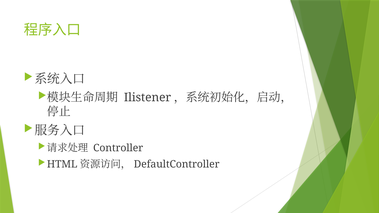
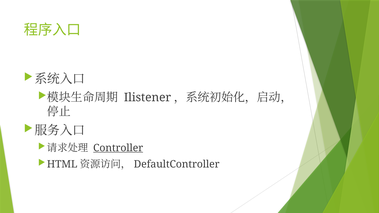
Controller underline: none -> present
